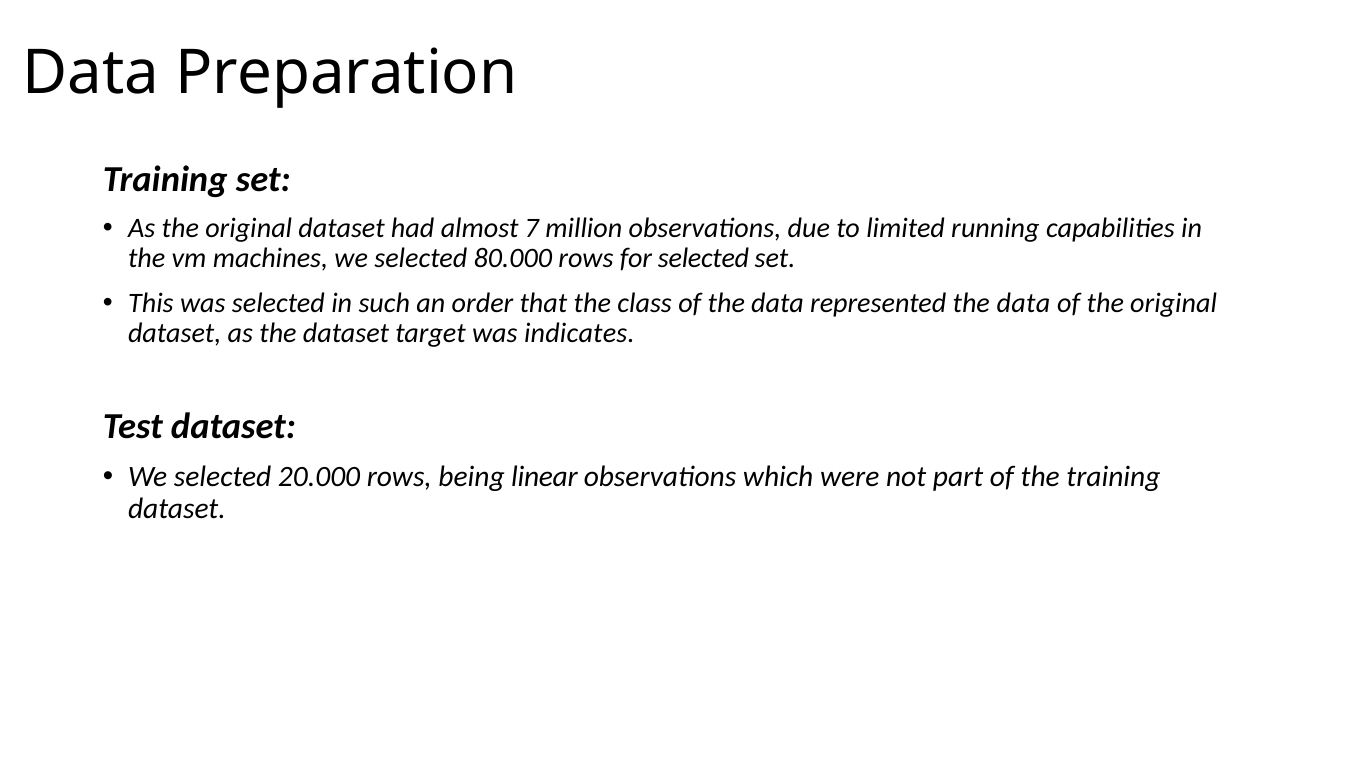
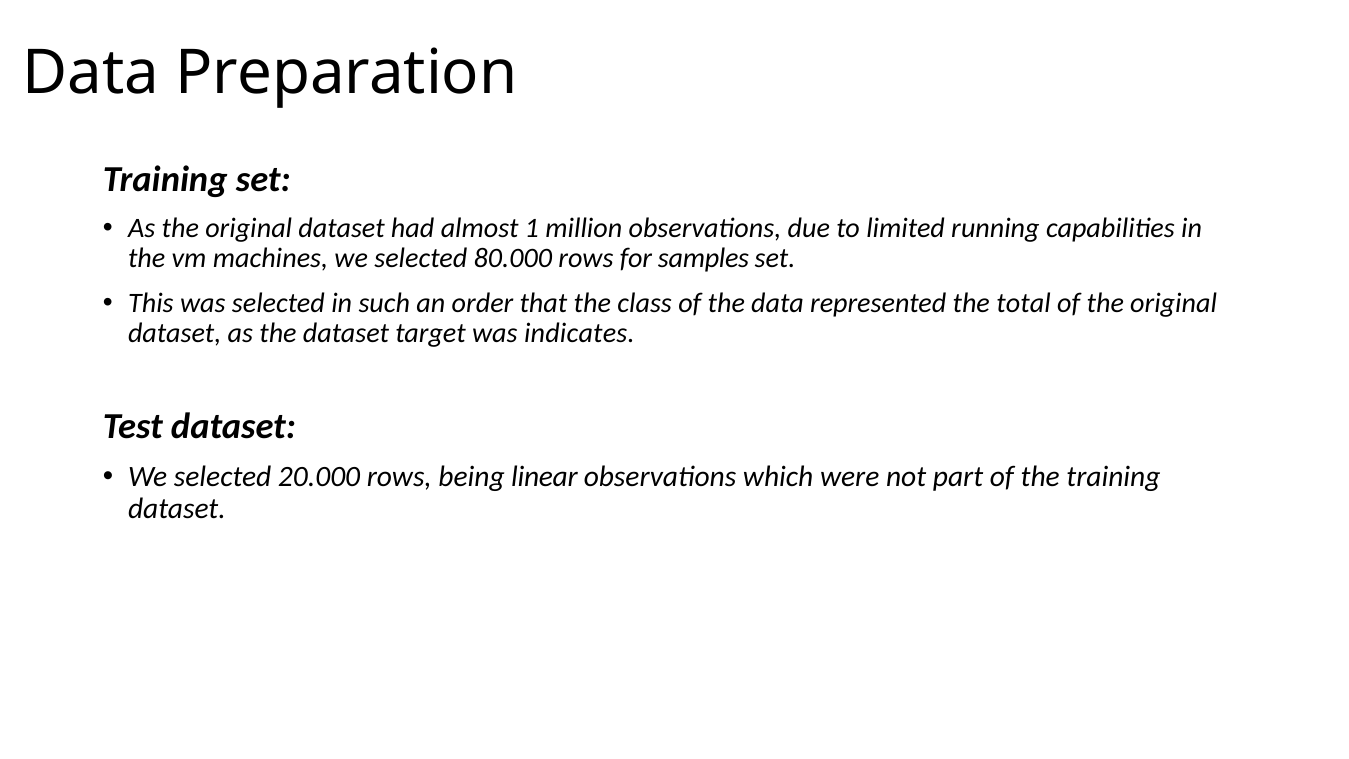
7: 7 -> 1
for selected: selected -> samples
represented the data: data -> total
